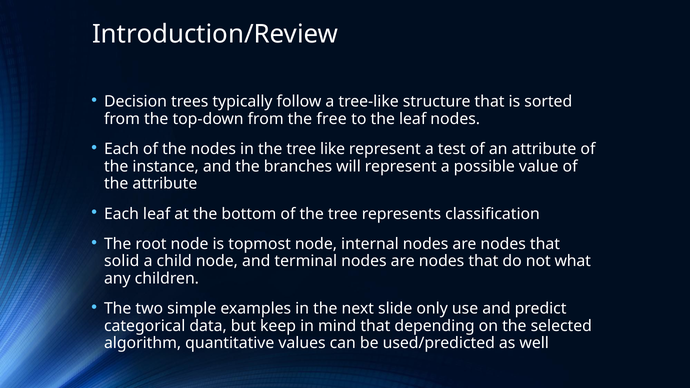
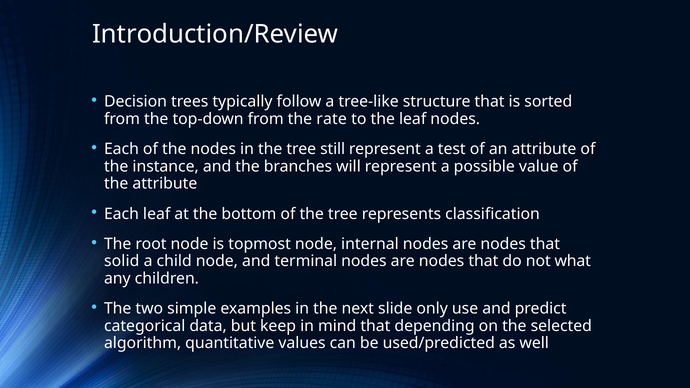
free: free -> rate
like: like -> still
